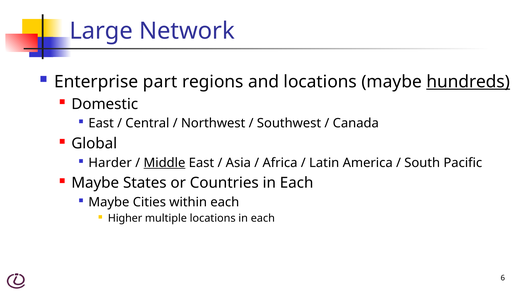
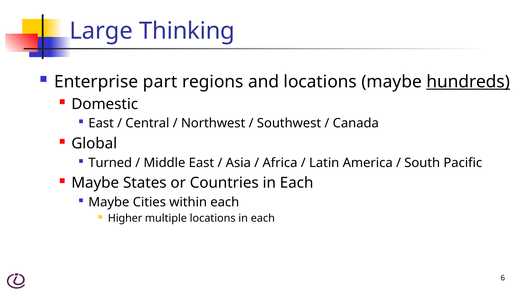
Network: Network -> Thinking
Harder: Harder -> Turned
Middle underline: present -> none
